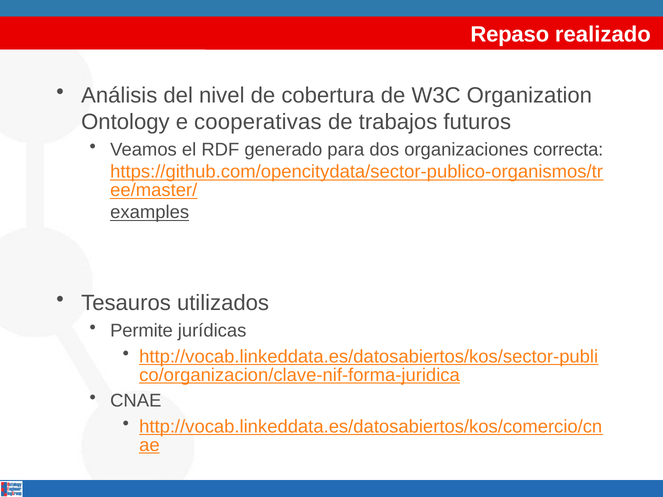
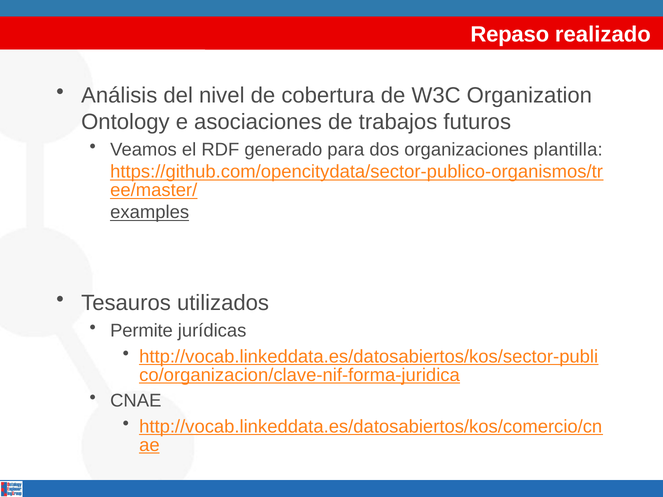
cooperativas: cooperativas -> asociaciones
correcta: correcta -> plantilla
